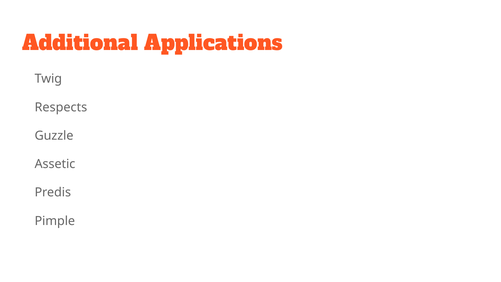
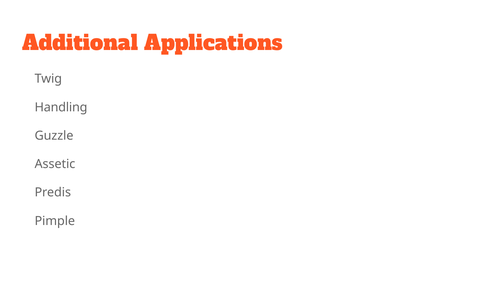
Respects: Respects -> Handling
